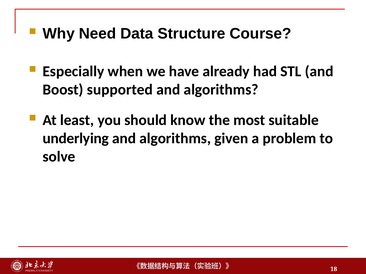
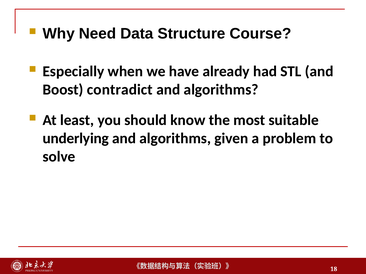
supported: supported -> contradict
